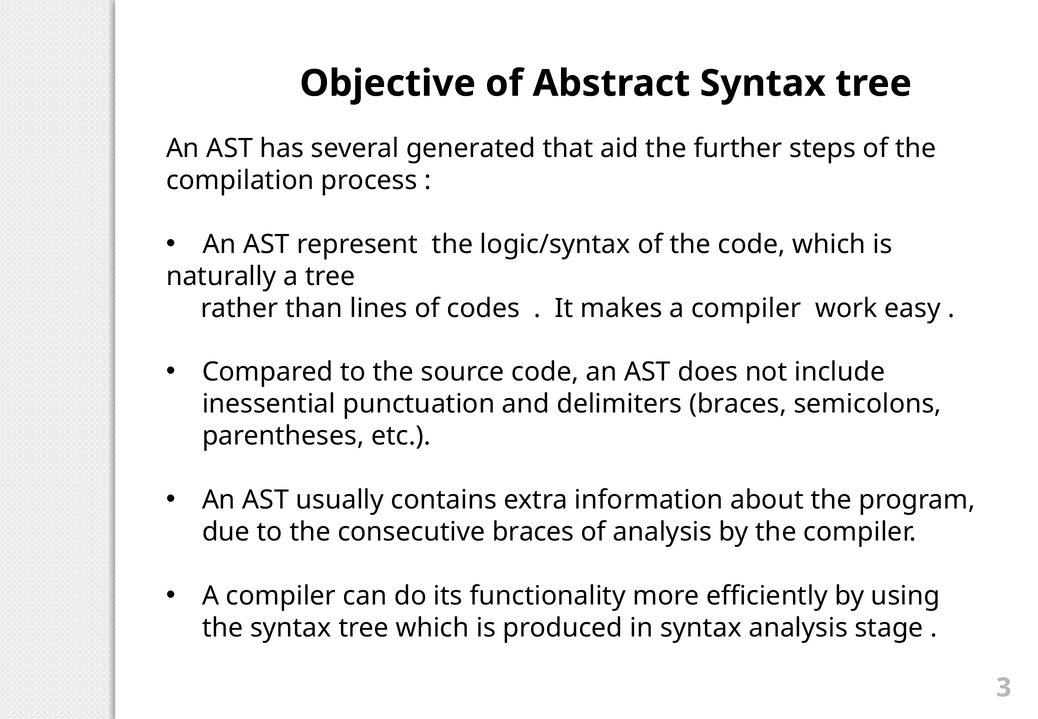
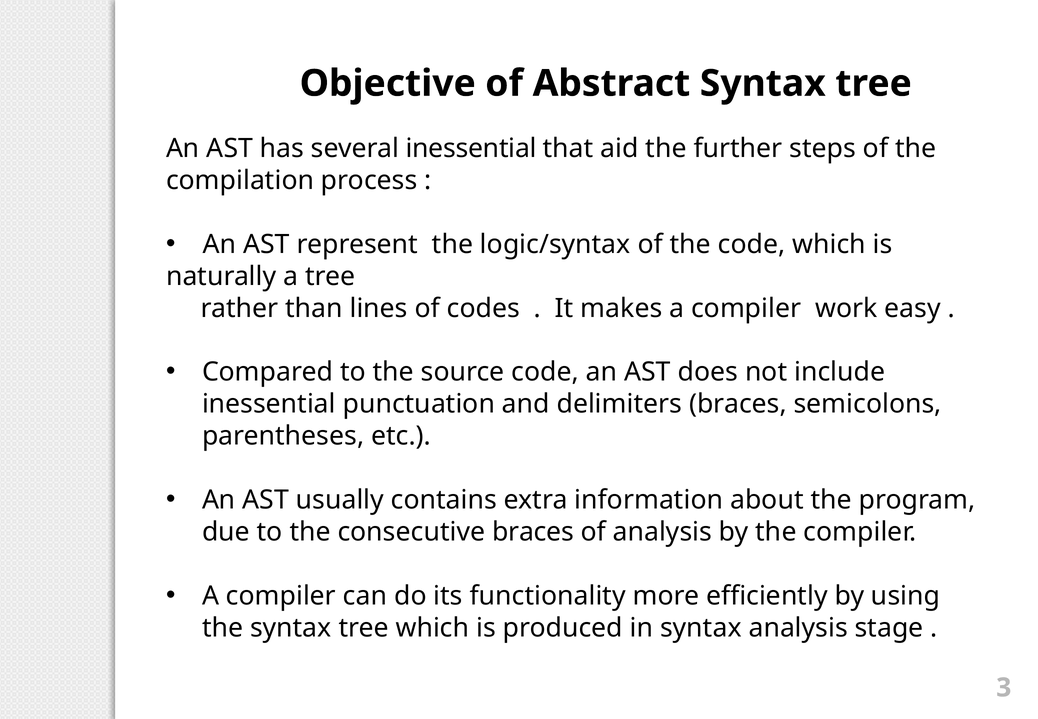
several generated: generated -> inessential
